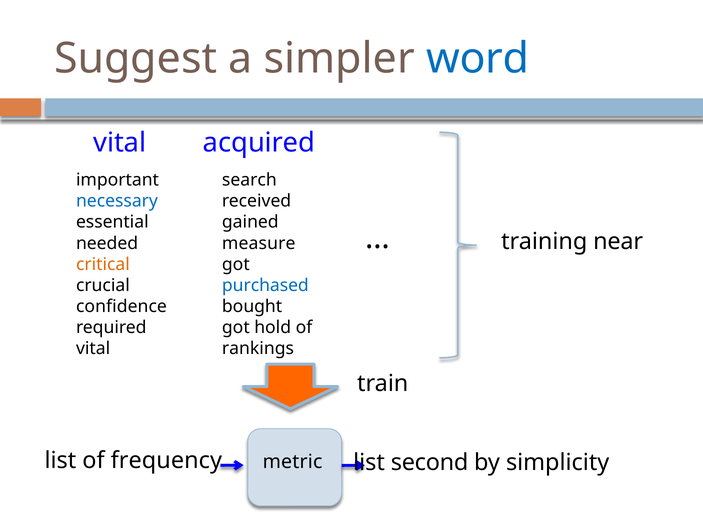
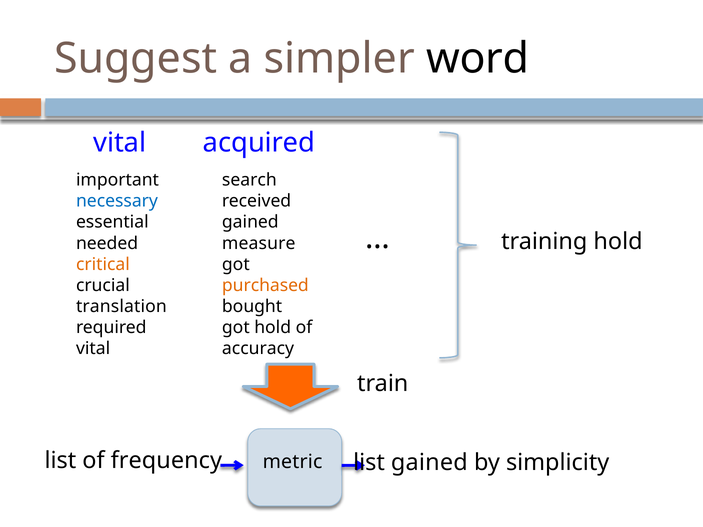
word colour: blue -> black
training near: near -> hold
purchased colour: blue -> orange
confidence: confidence -> translation
rankings: rankings -> accuracy
list second: second -> gained
